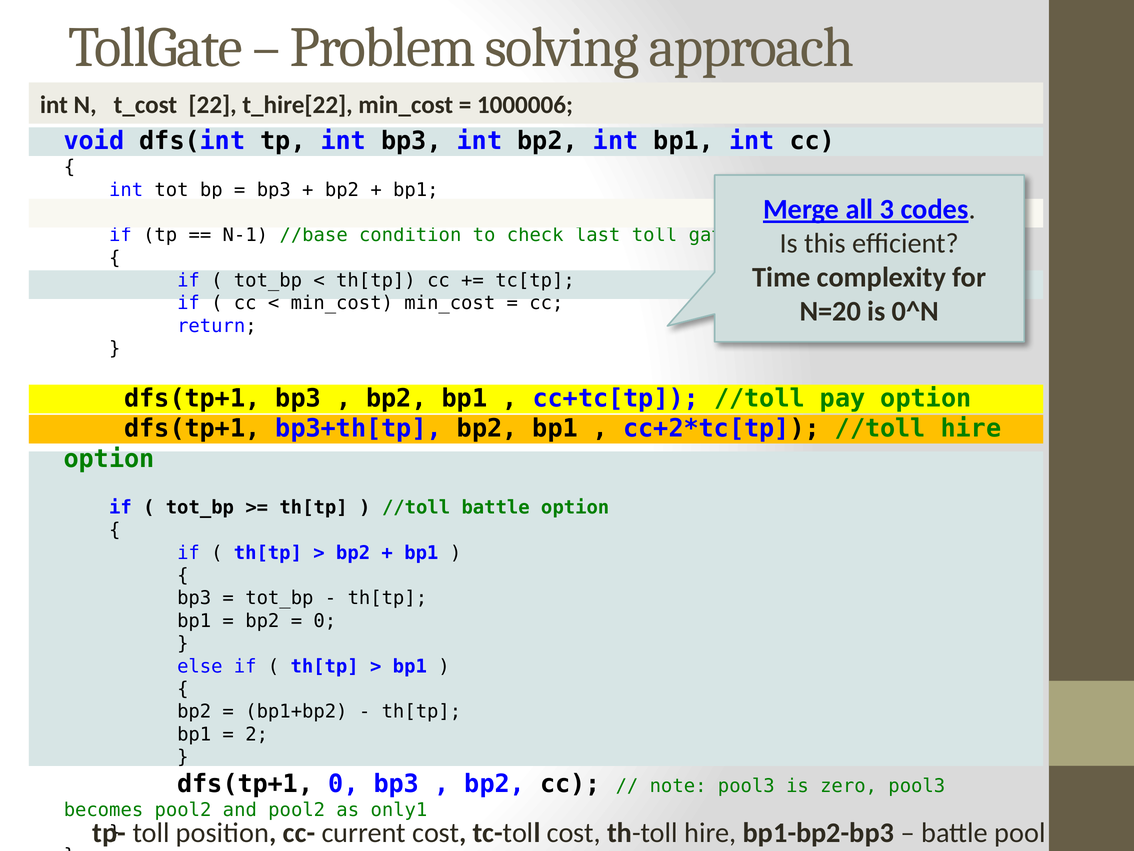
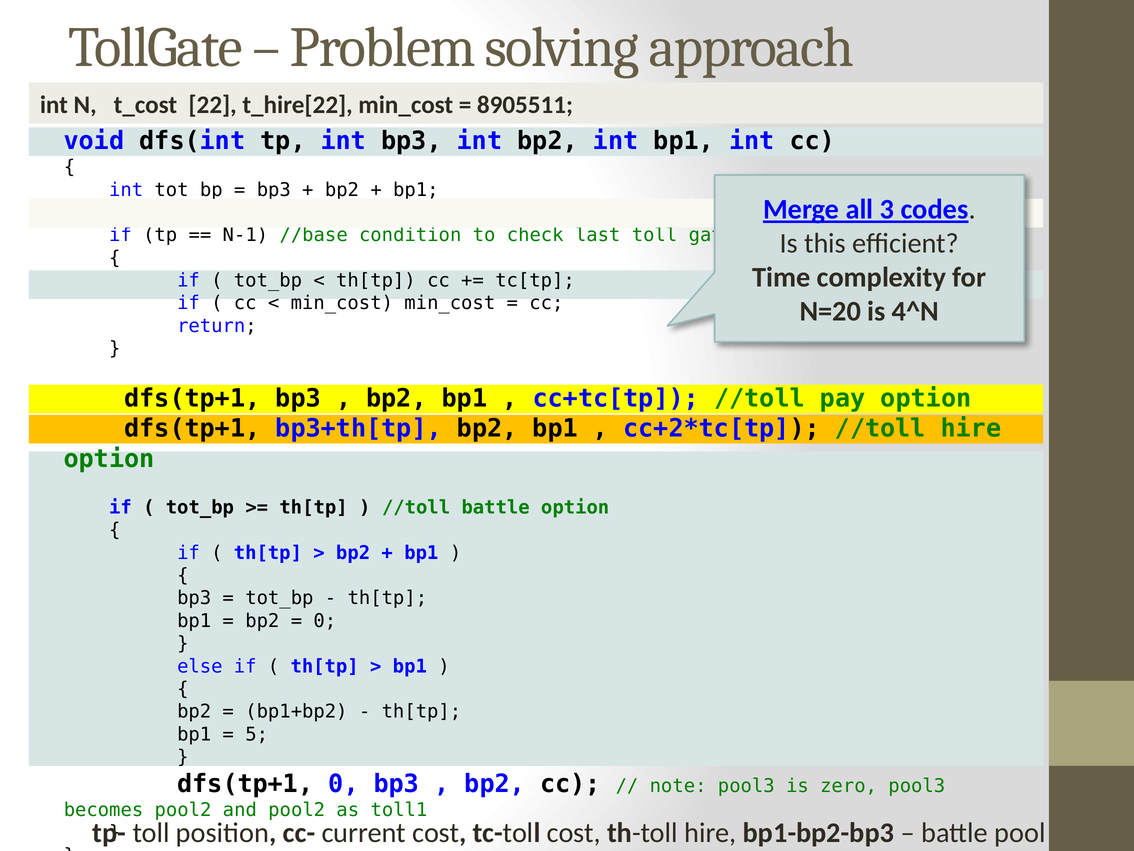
1000006: 1000006 -> 8905511
0^N: 0^N -> 4^N
2: 2 -> 5
only1: only1 -> toll1
